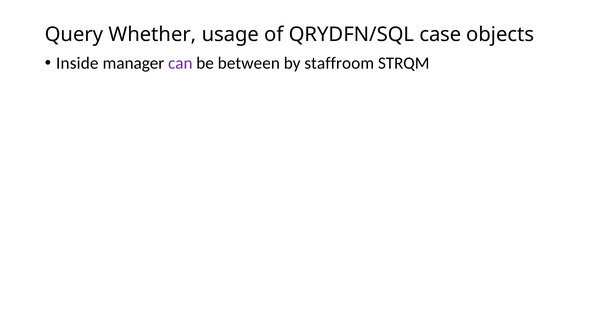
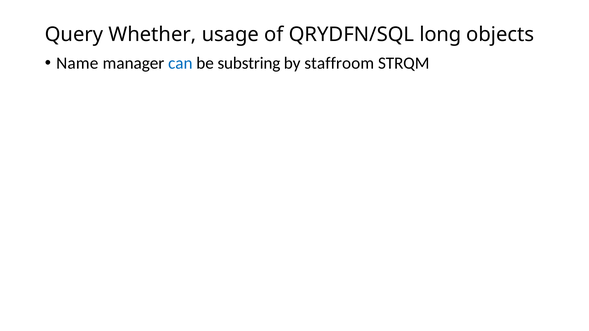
case: case -> long
Inside: Inside -> Name
can colour: purple -> blue
between: between -> substring
